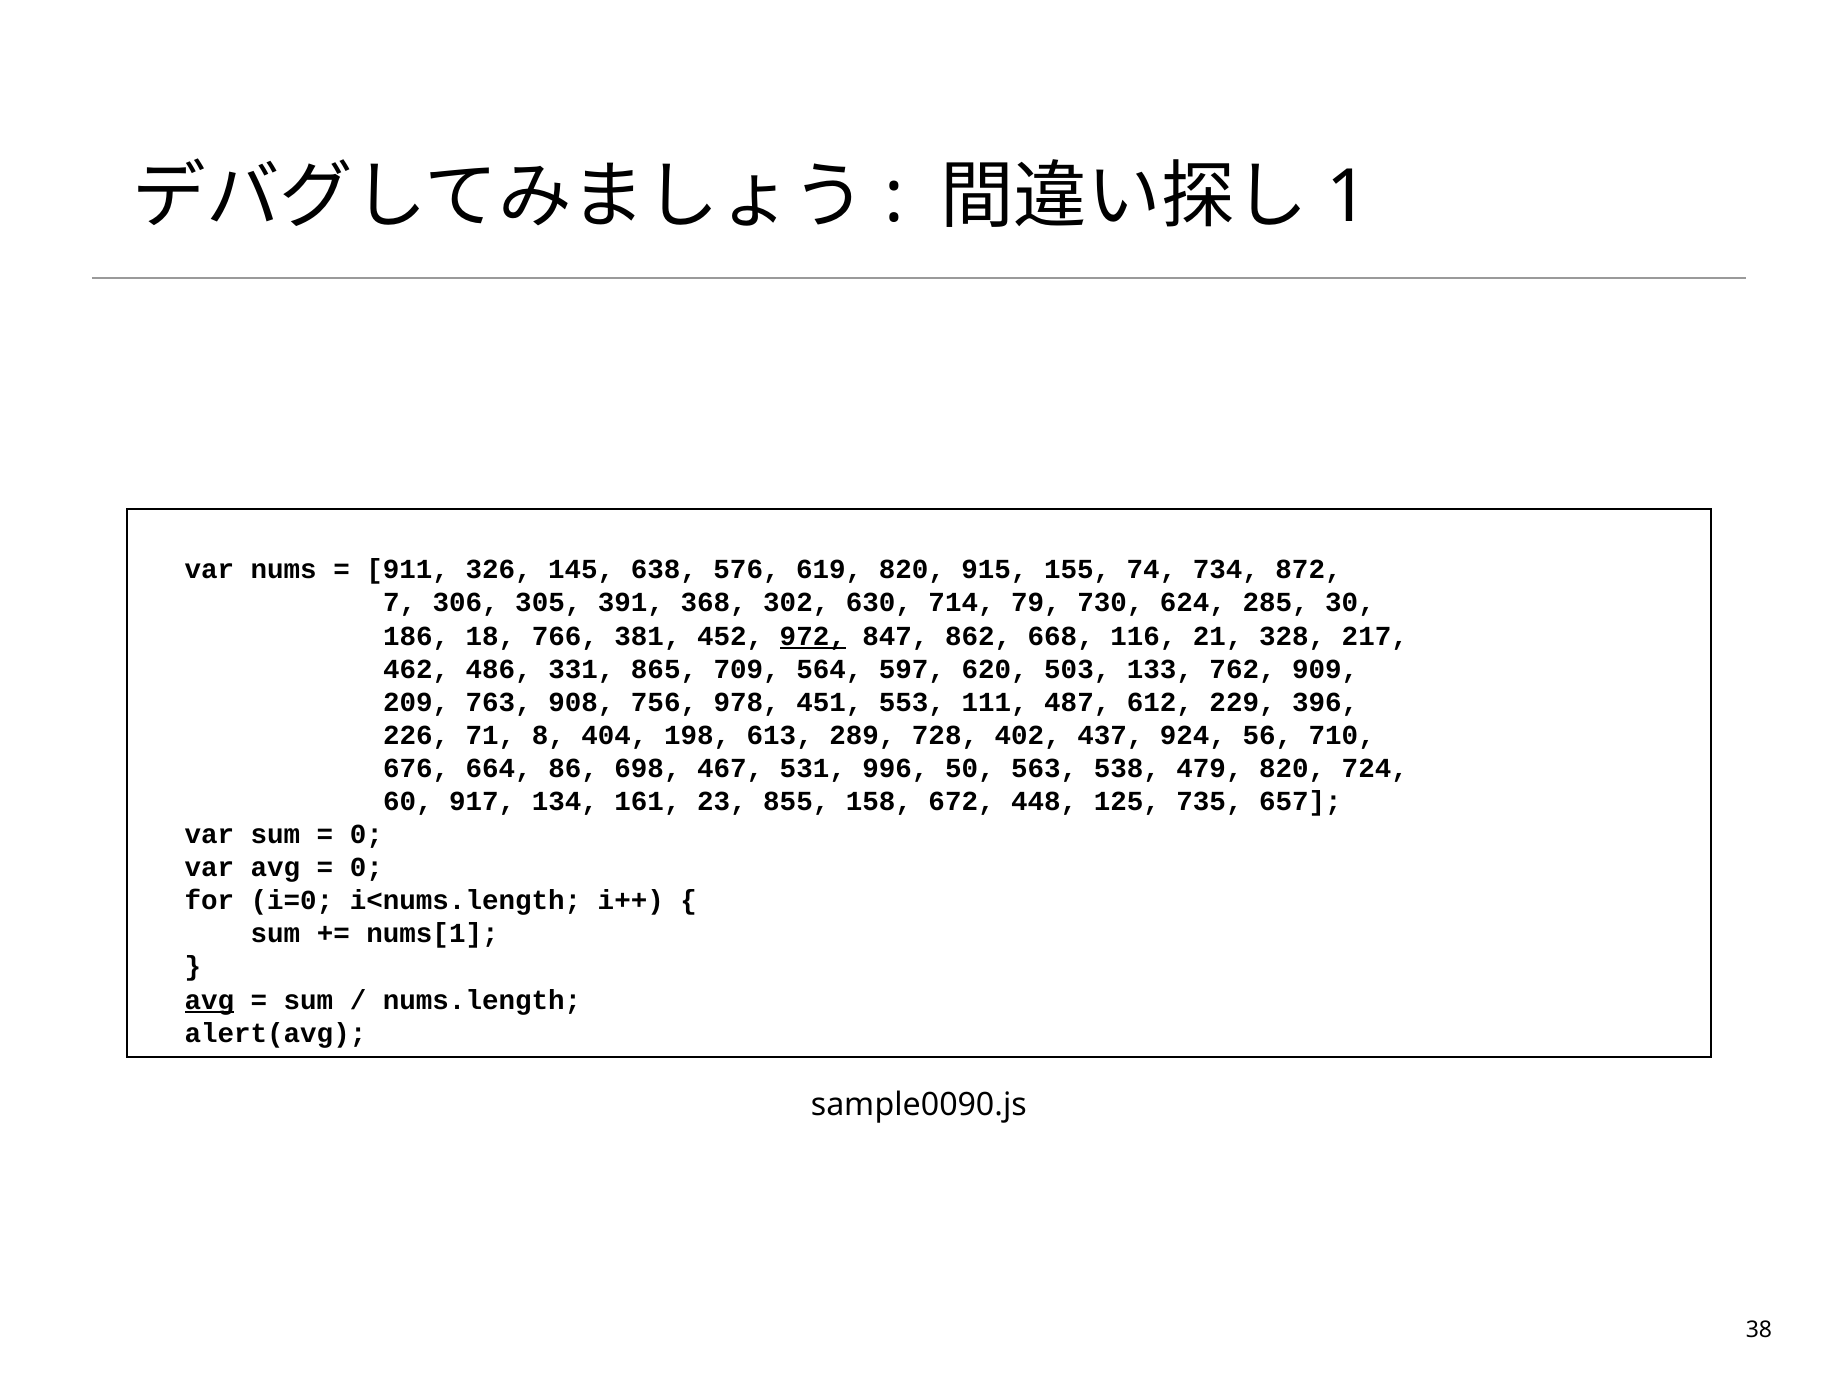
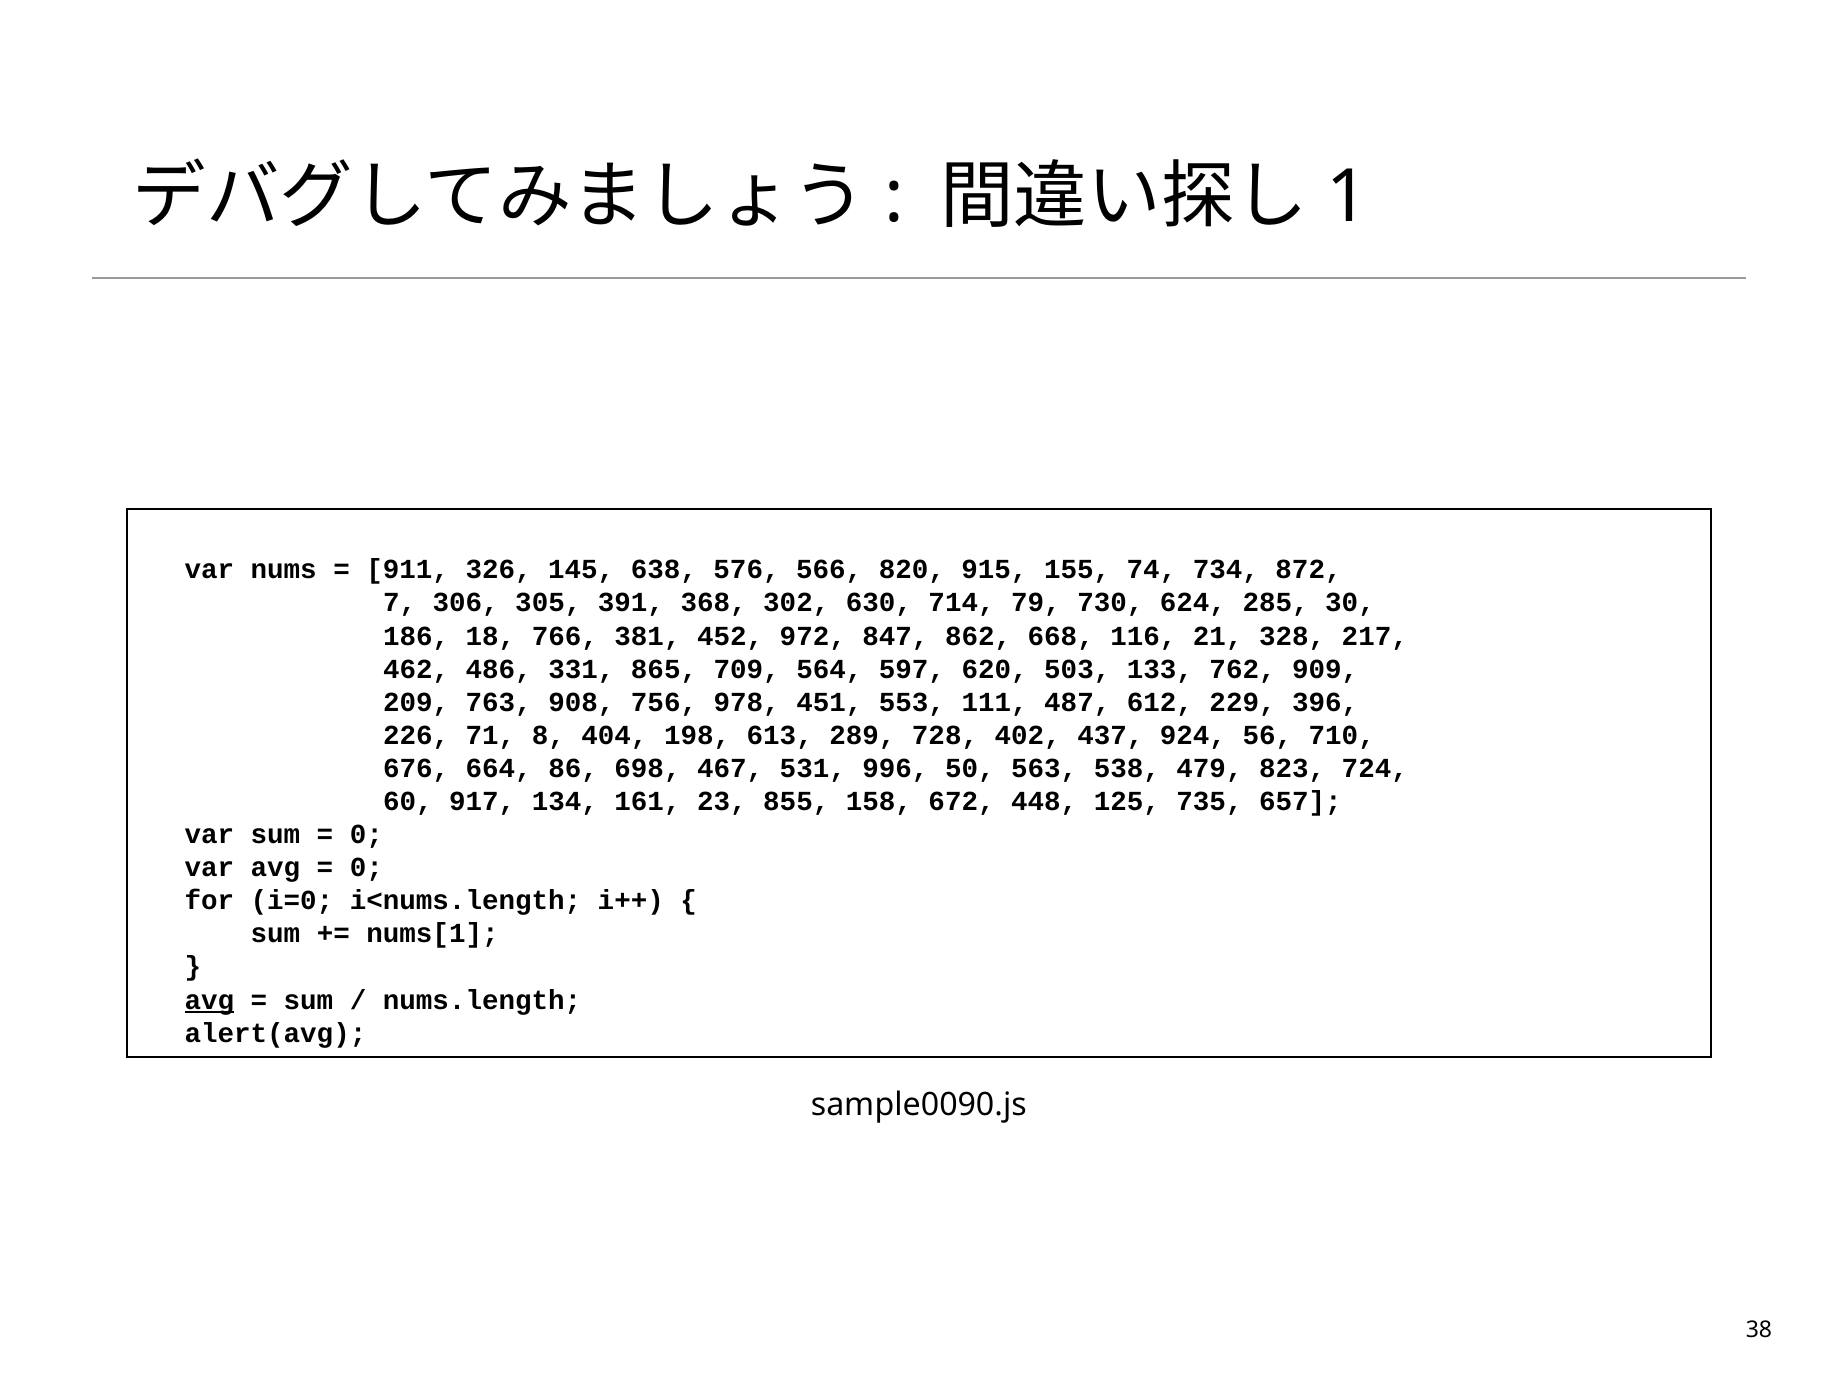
619: 619 -> 566
972 underline: present -> none
479 820: 820 -> 823
